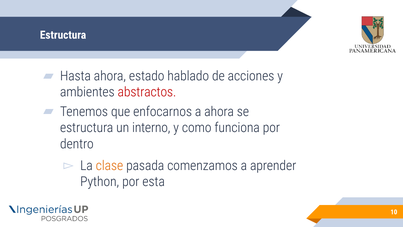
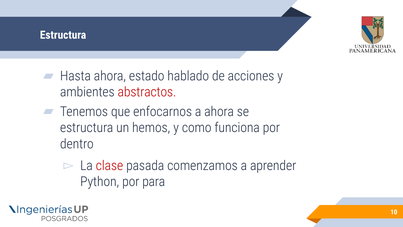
interno: interno -> hemos
clase colour: orange -> red
esta: esta -> para
